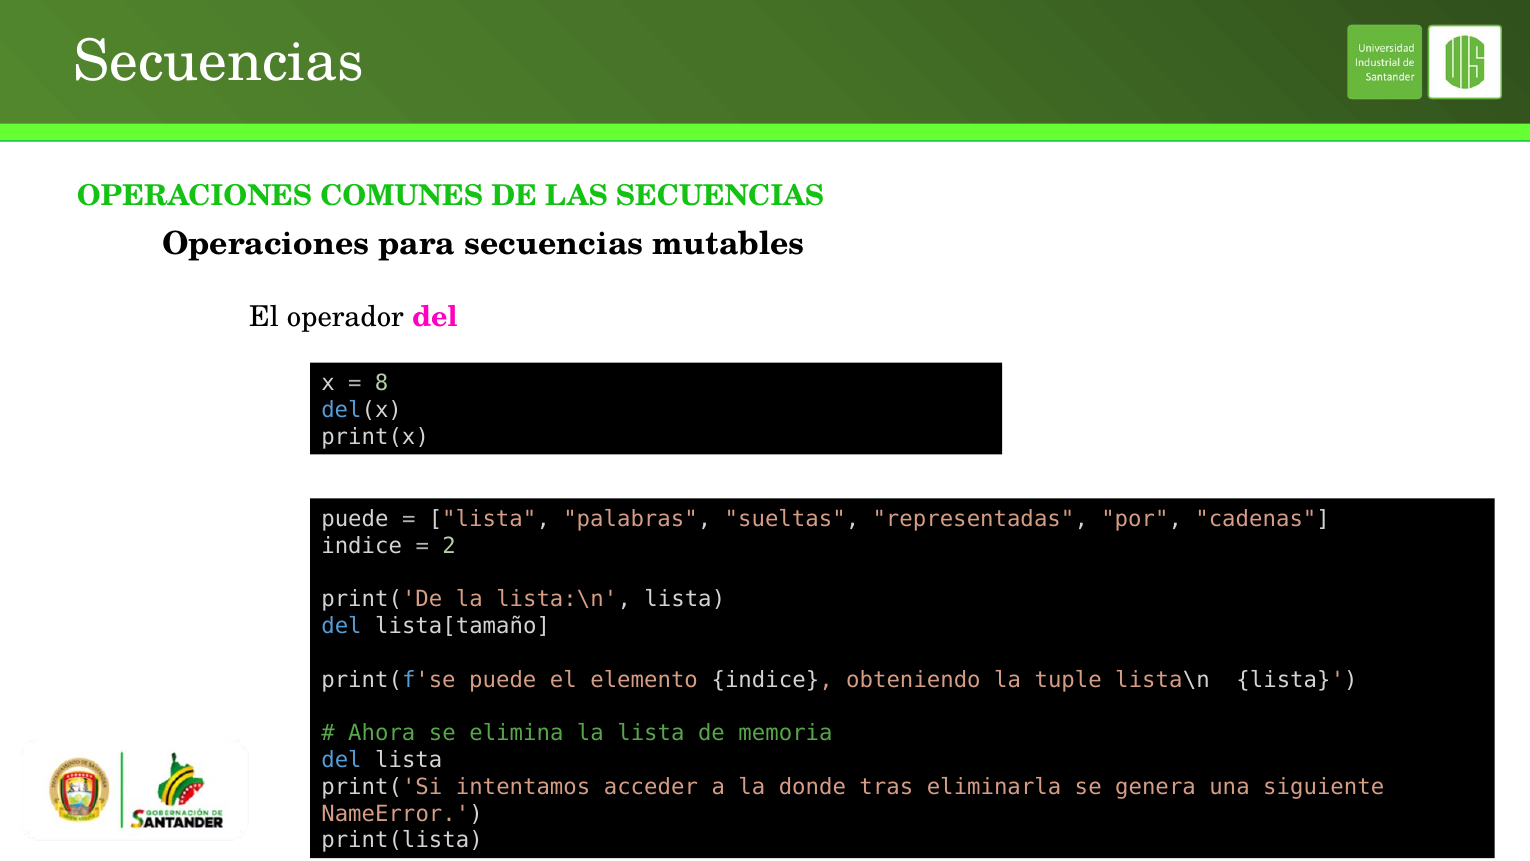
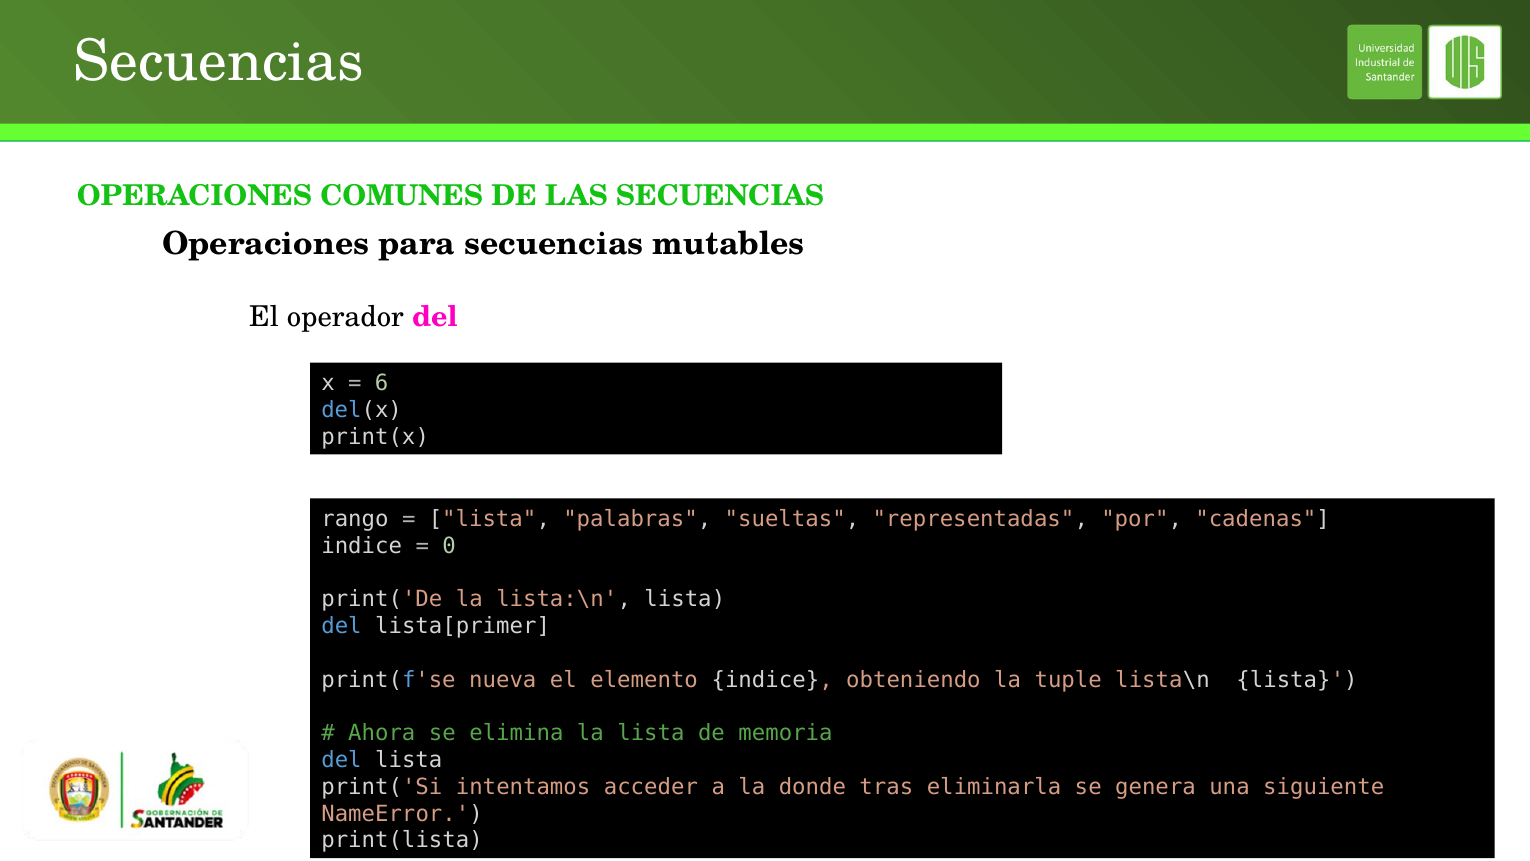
8: 8 -> 6
puede at (355, 519): puede -> rango
2: 2 -> 0
lista[tamaño: lista[tamaño -> lista[primer
print(f'se puede: puede -> nueva
